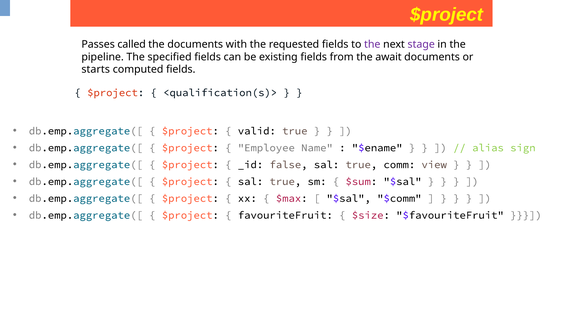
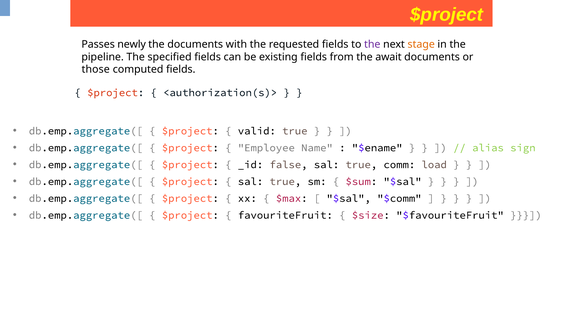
called: called -> newly
stage colour: purple -> orange
starts: starts -> those
<qualification(s)>: <qualification(s)> -> <authorization(s)>
view: view -> load
